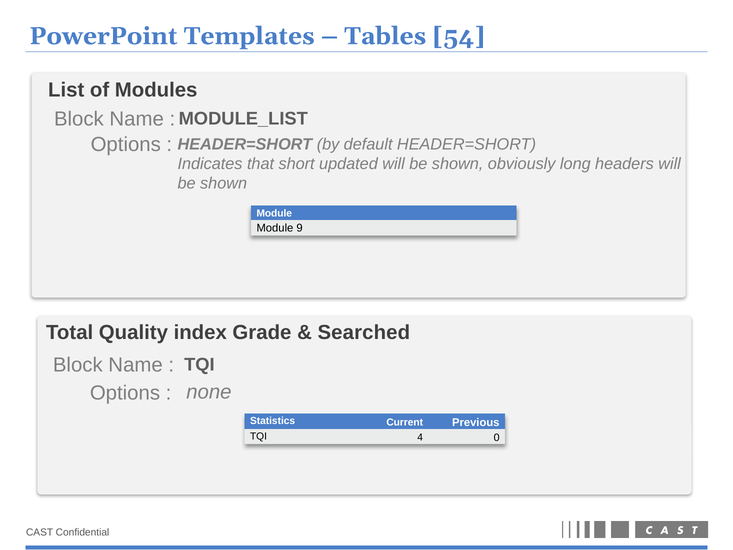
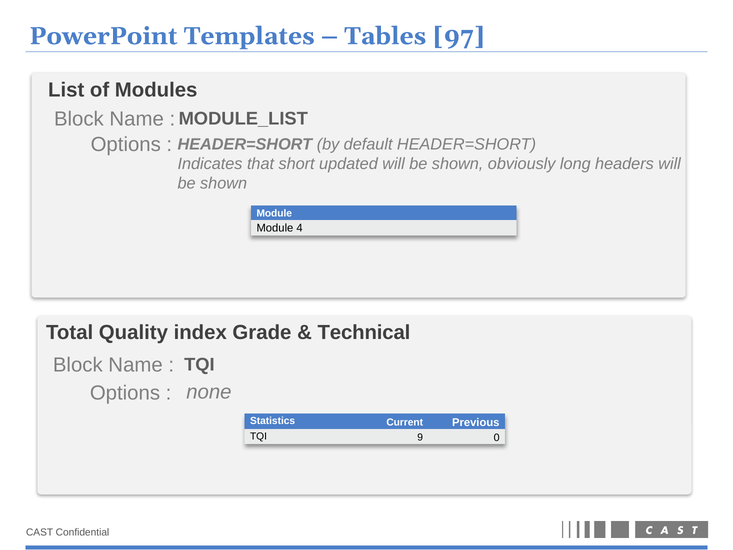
54: 54 -> 97
9: 9 -> 4
Searched: Searched -> Technical
4: 4 -> 9
